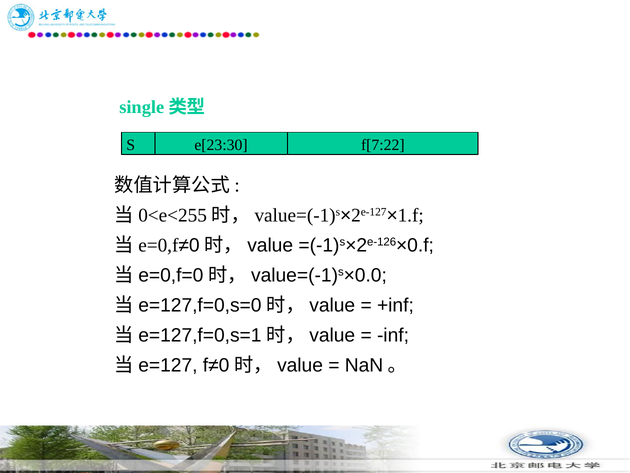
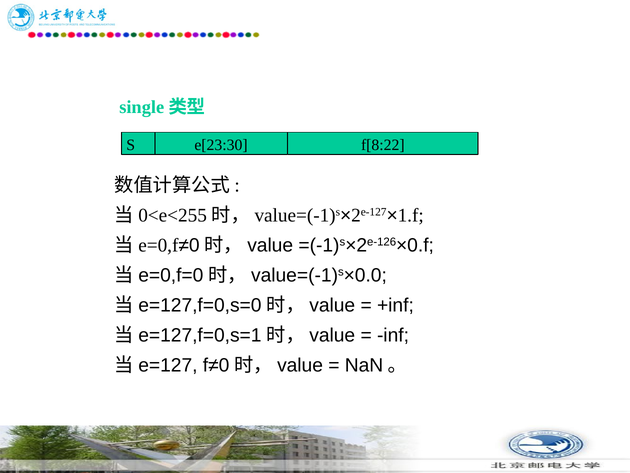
f[7:22: f[7:22 -> f[8:22
